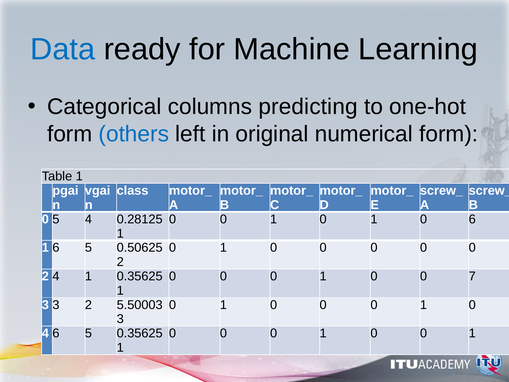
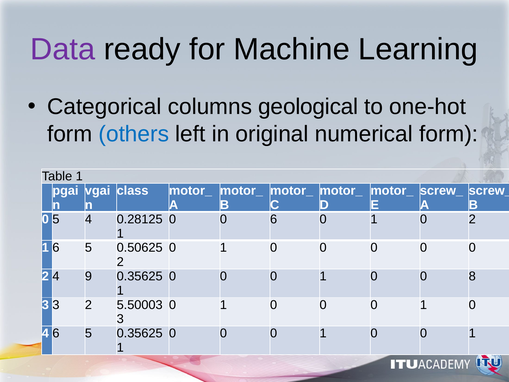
Data colour: blue -> purple
predicting: predicting -> geological
1 at (274, 219): 1 -> 6
6 at (472, 219): 6 -> 2
4 1: 1 -> 9
7: 7 -> 8
